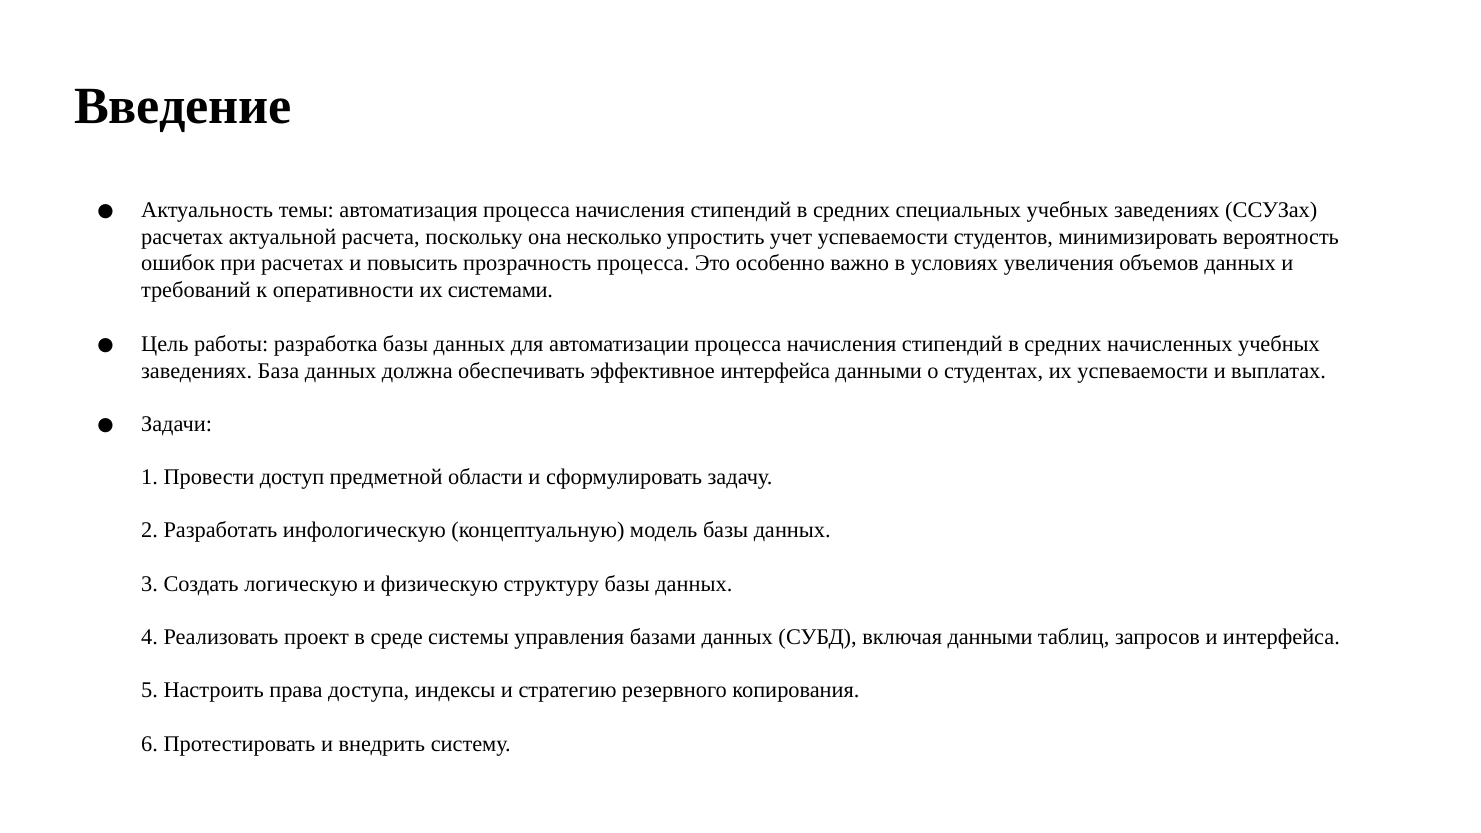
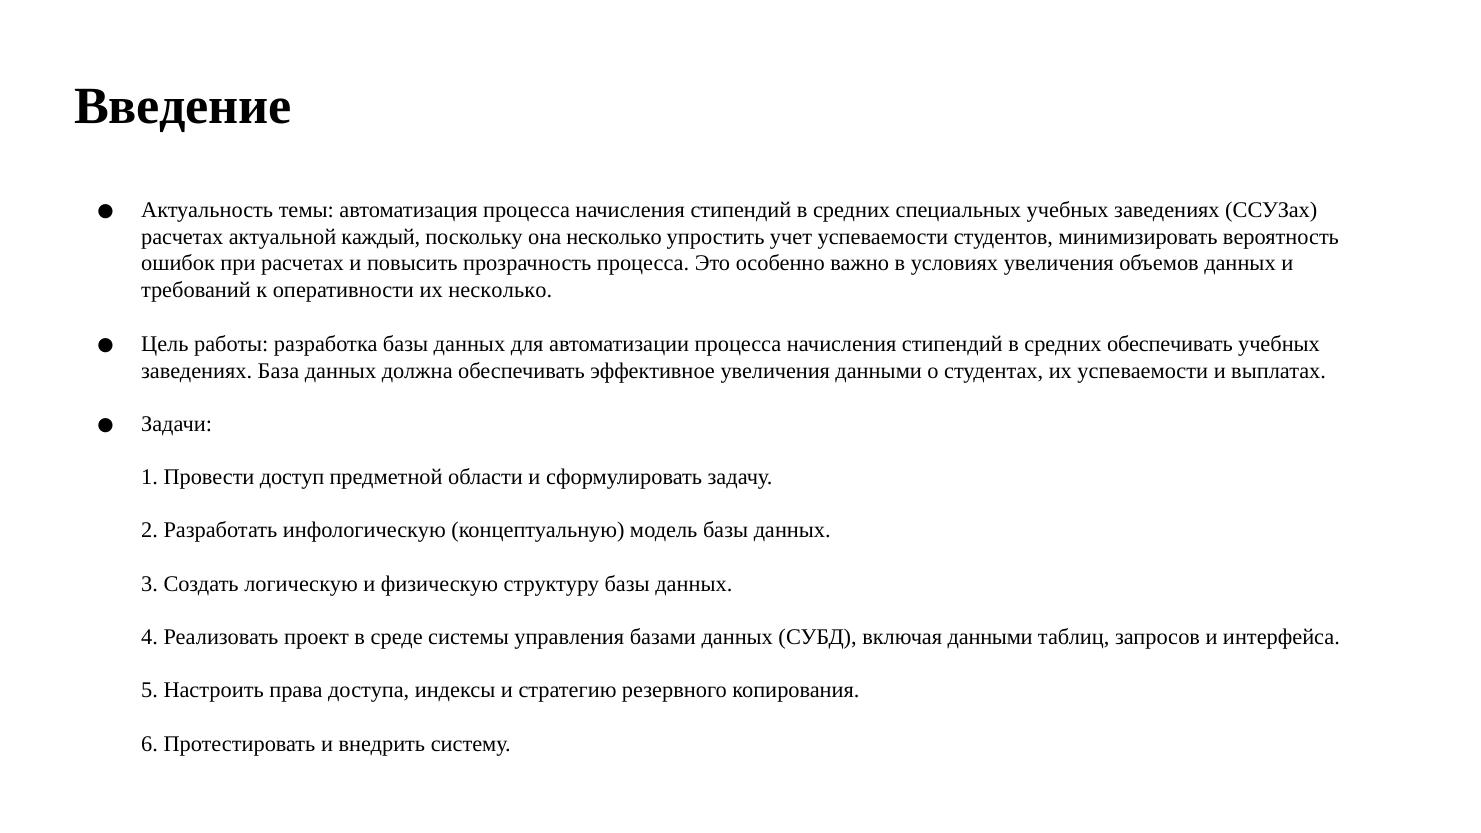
расчета: расчета -> каждый
их системами: системами -> несколько
средних начисленных: начисленных -> обеспечивать
эффективное интерфейса: интерфейса -> увеличения
